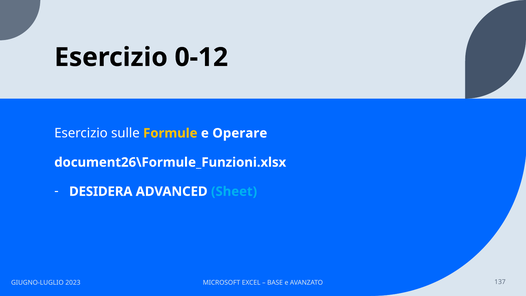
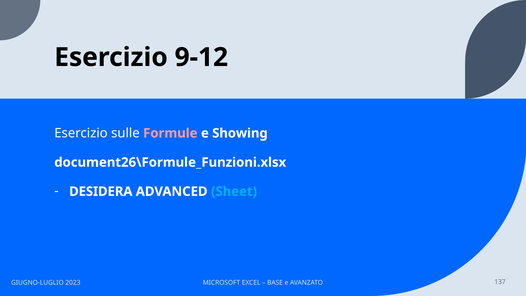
0-12: 0-12 -> 9-12
Formule colour: yellow -> pink
Operare: Operare -> Showing
